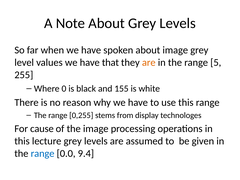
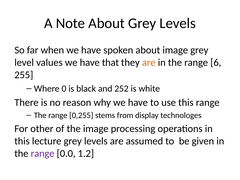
5: 5 -> 6
155: 155 -> 252
cause: cause -> other
range at (43, 154) colour: blue -> purple
9.4: 9.4 -> 1.2
